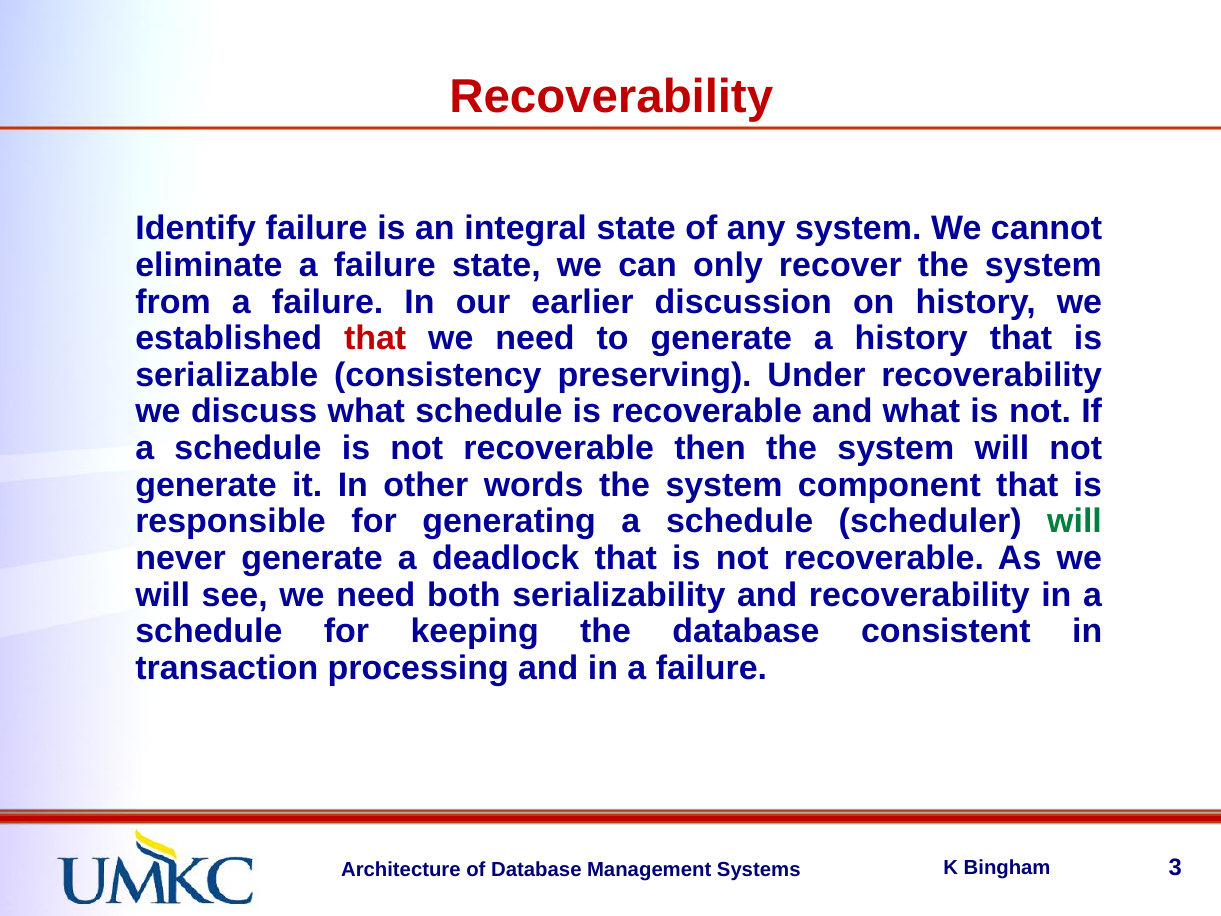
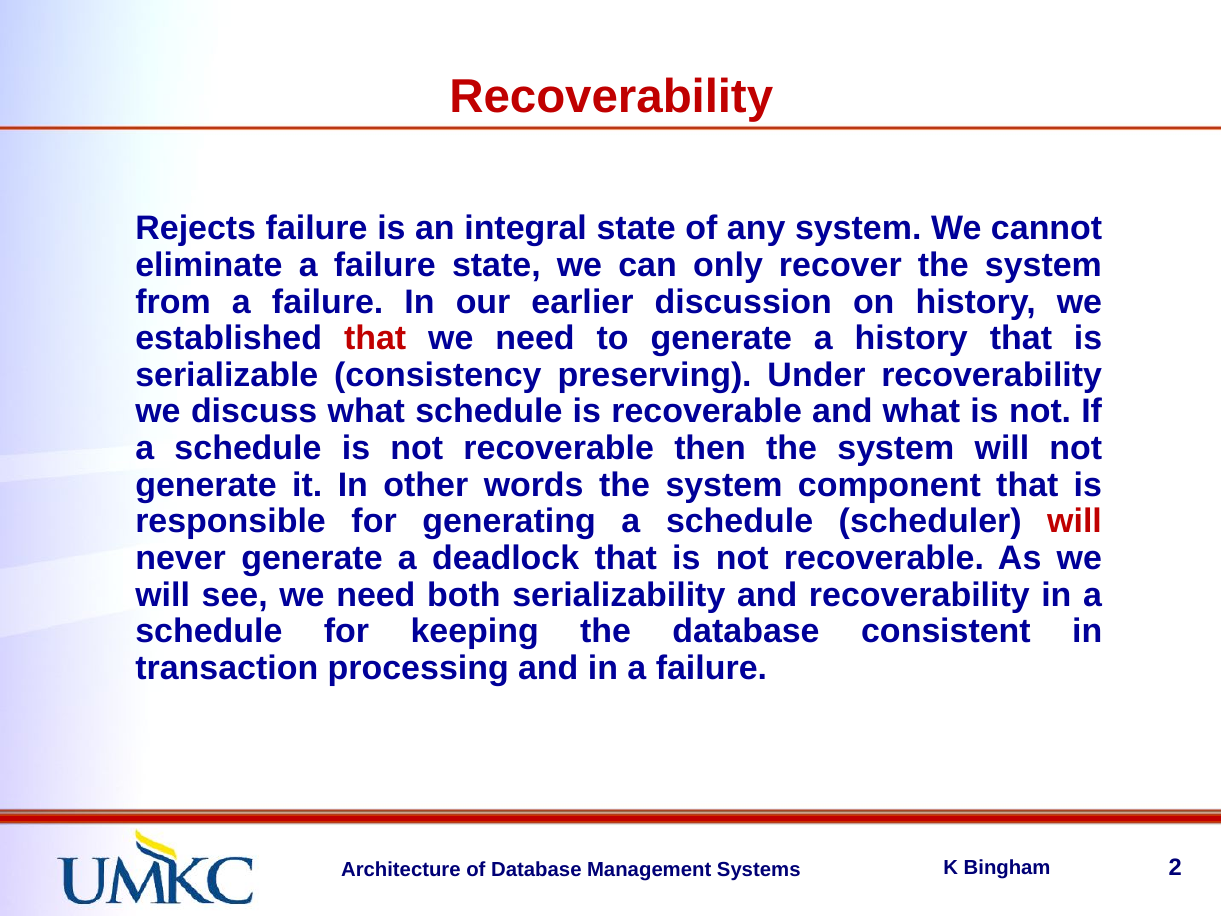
Identify: Identify -> Rejects
will at (1075, 522) colour: green -> red
3: 3 -> 2
